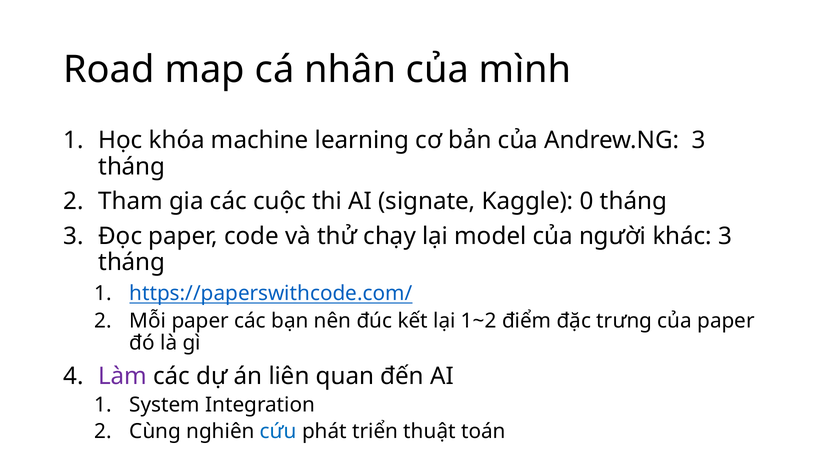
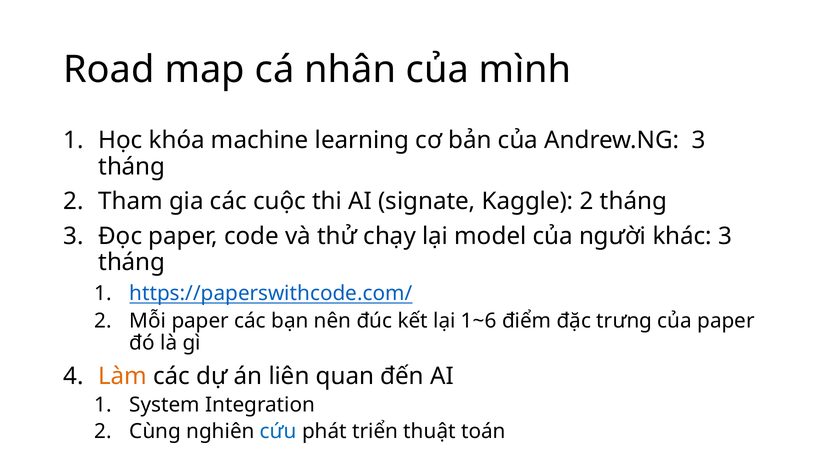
Kaggle 0: 0 -> 2
1~2: 1~2 -> 1~6
Làm colour: purple -> orange
